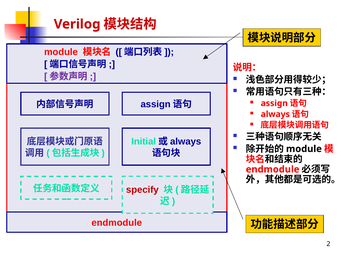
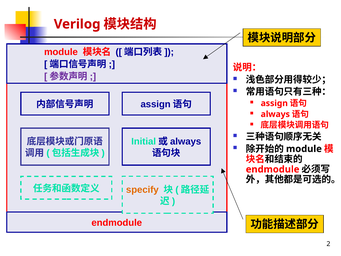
specify colour: red -> orange
